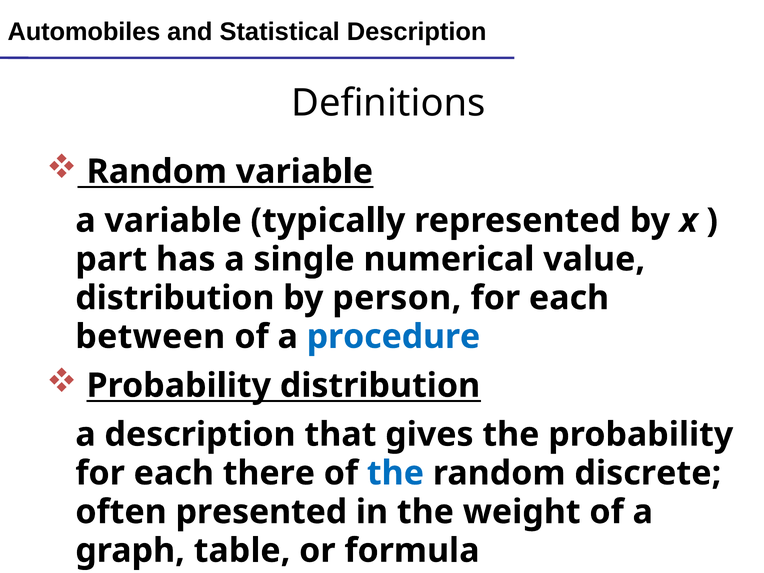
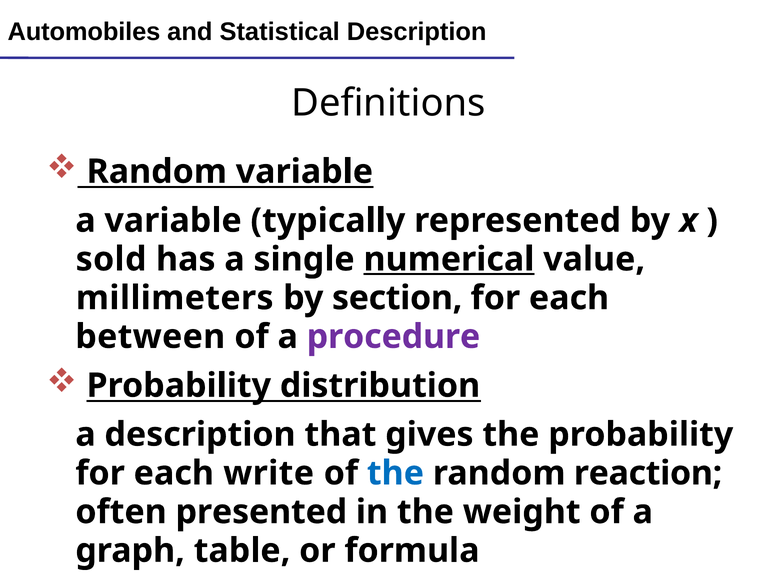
part: part -> sold
numerical underline: none -> present
distribution at (175, 298): distribution -> millimeters
person: person -> section
procedure colour: blue -> purple
there: there -> write
discrete: discrete -> reaction
